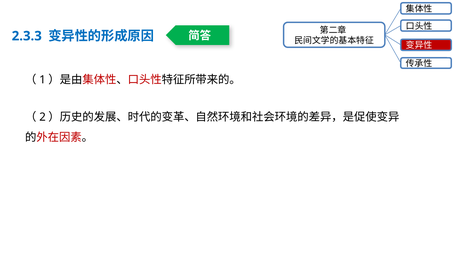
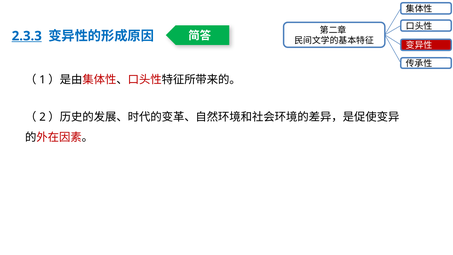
2.3.3 underline: none -> present
